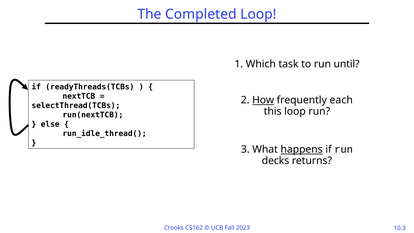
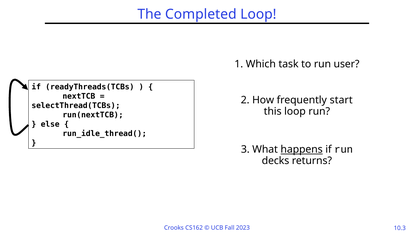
until: until -> user
How underline: present -> none
each: each -> start
